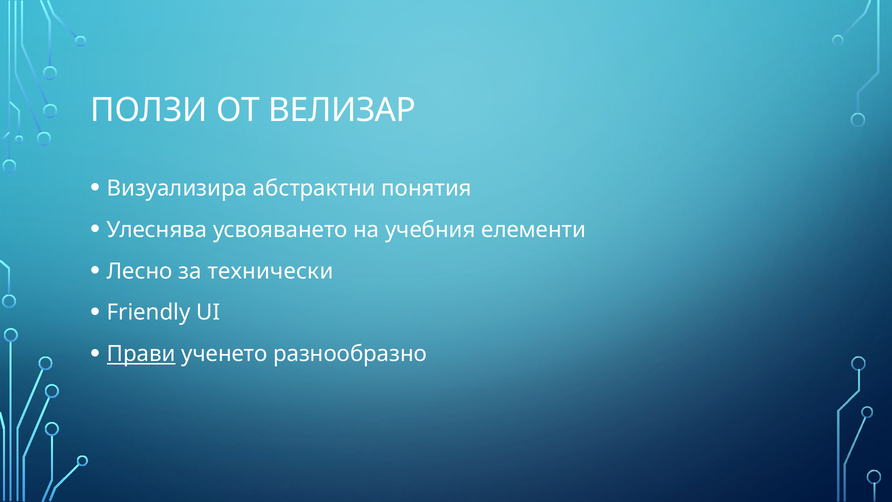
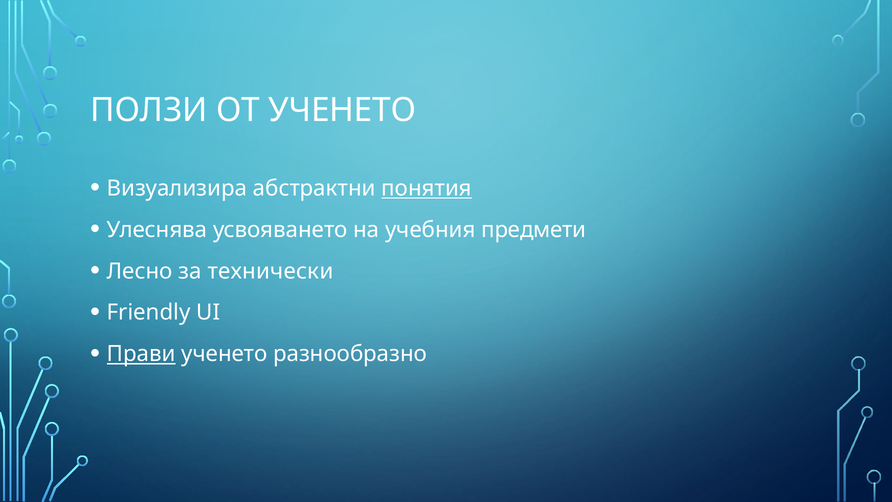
ОТ ВЕЛИЗАР: ВЕЛИЗАР -> УЧЕНЕТО
понятия underline: none -> present
елементи: елементи -> предмети
